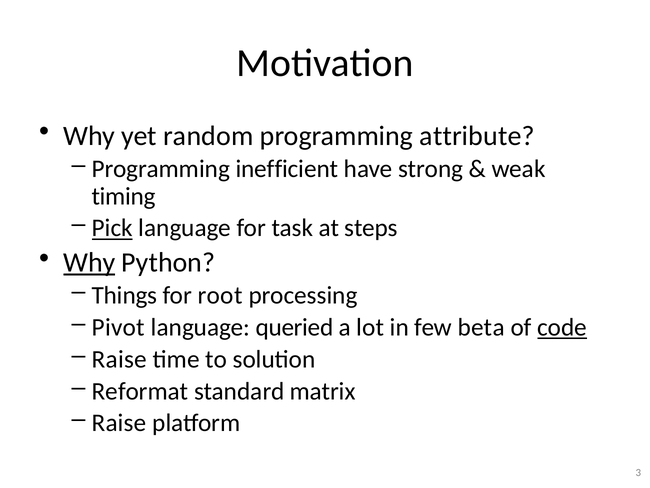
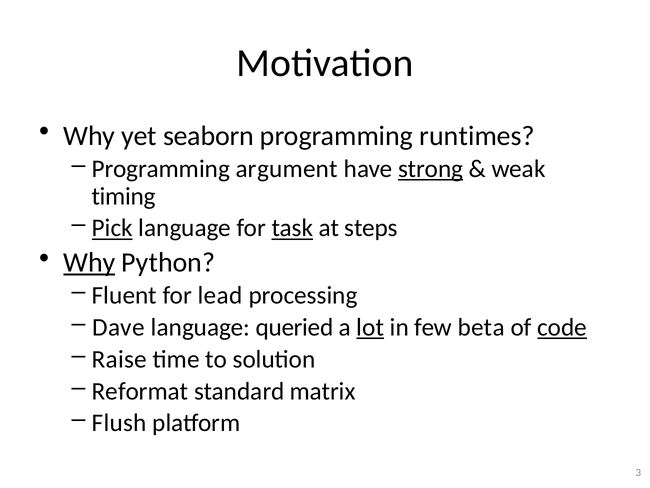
random: random -> seaborn
attribute: attribute -> runtimes
inefficient: inefficient -> argument
strong underline: none -> present
task underline: none -> present
Things: Things -> Fluent
root: root -> lead
Pivot: Pivot -> Dave
lot underline: none -> present
Raise at (119, 423): Raise -> Flush
